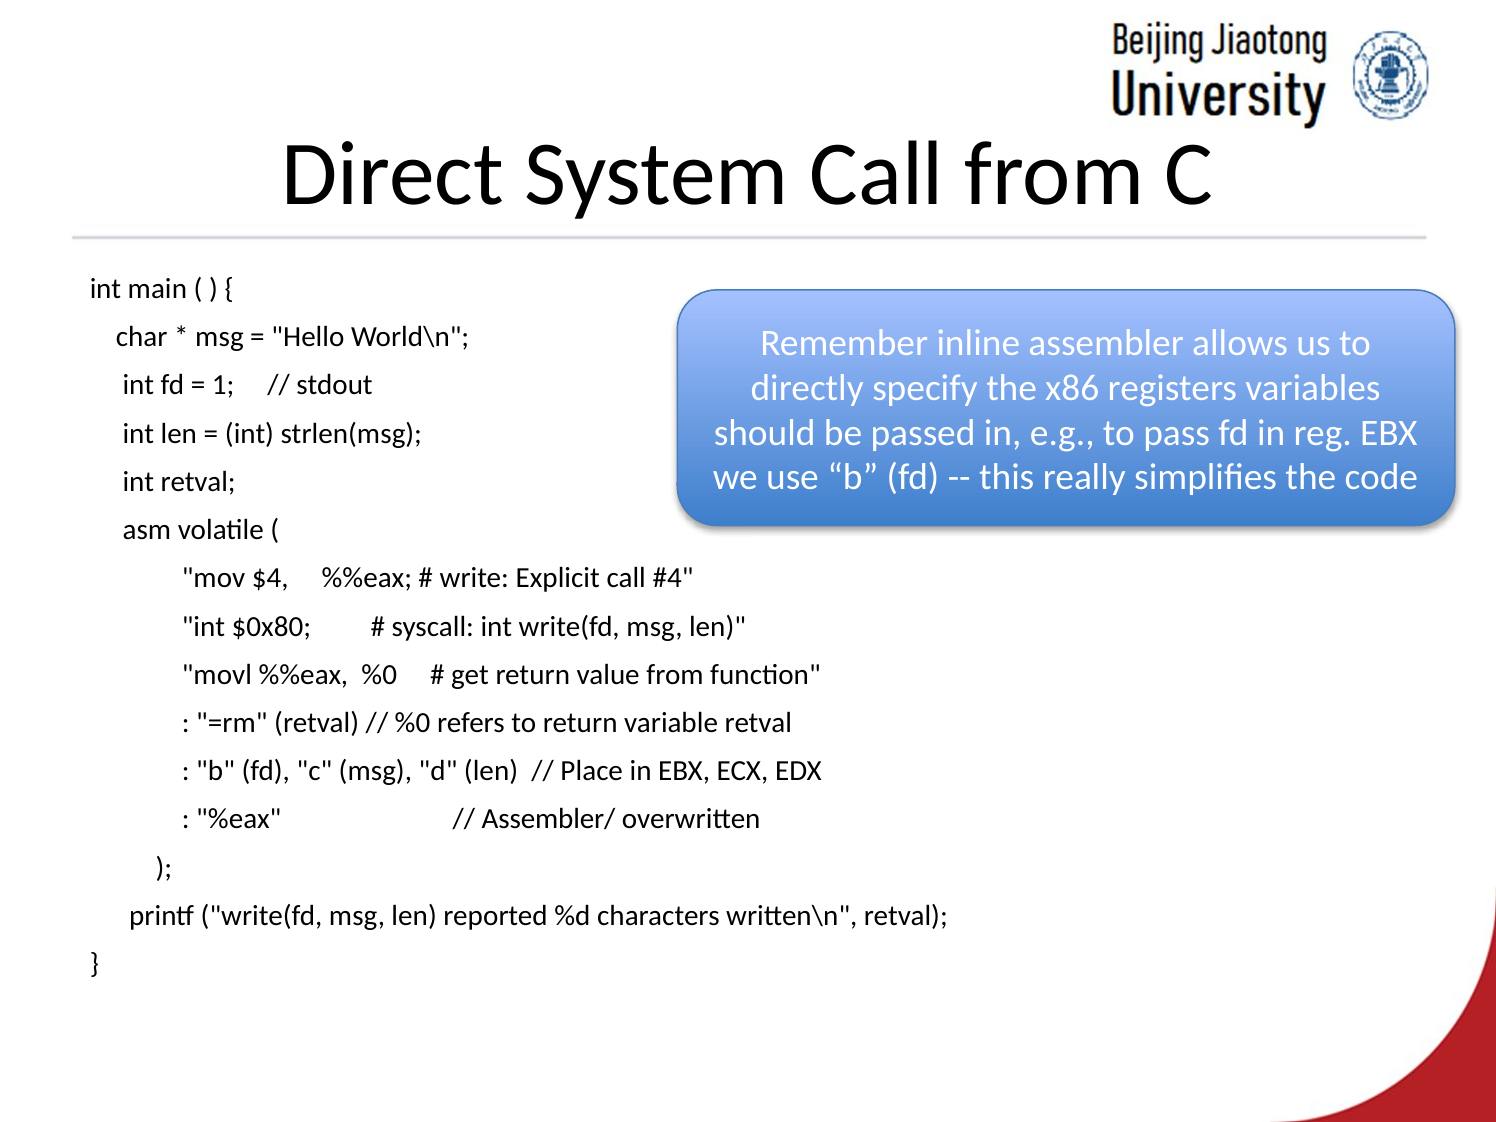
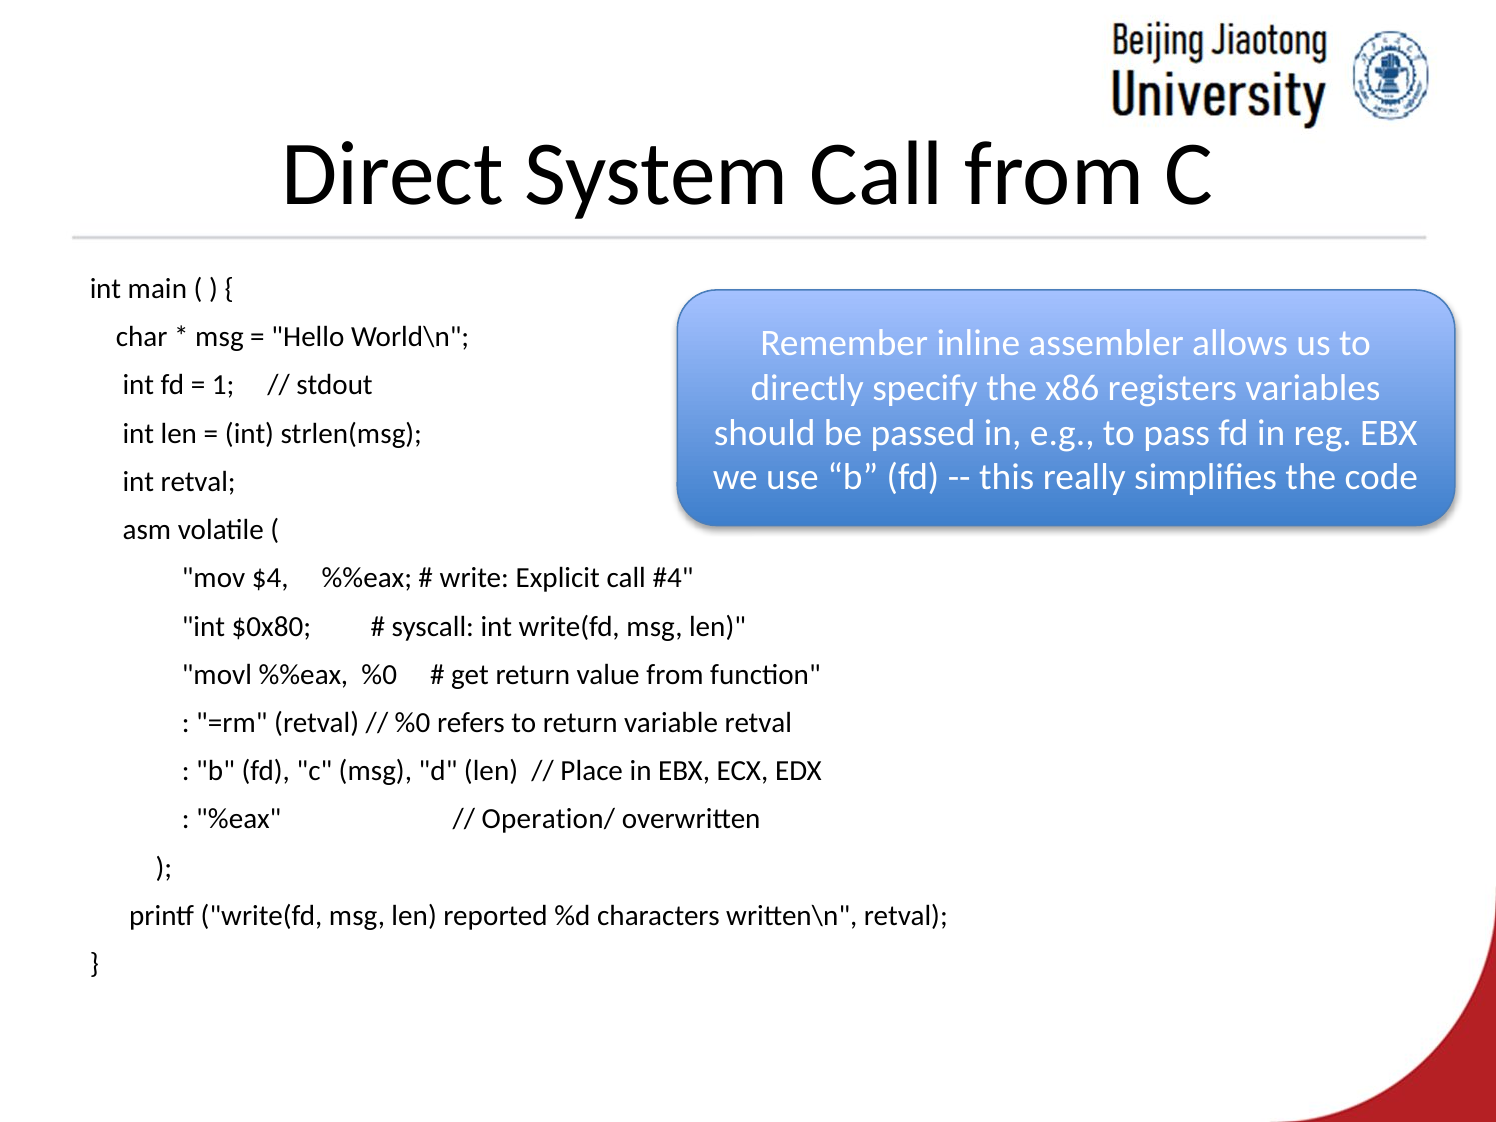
Assembler/: Assembler/ -> Operation/
